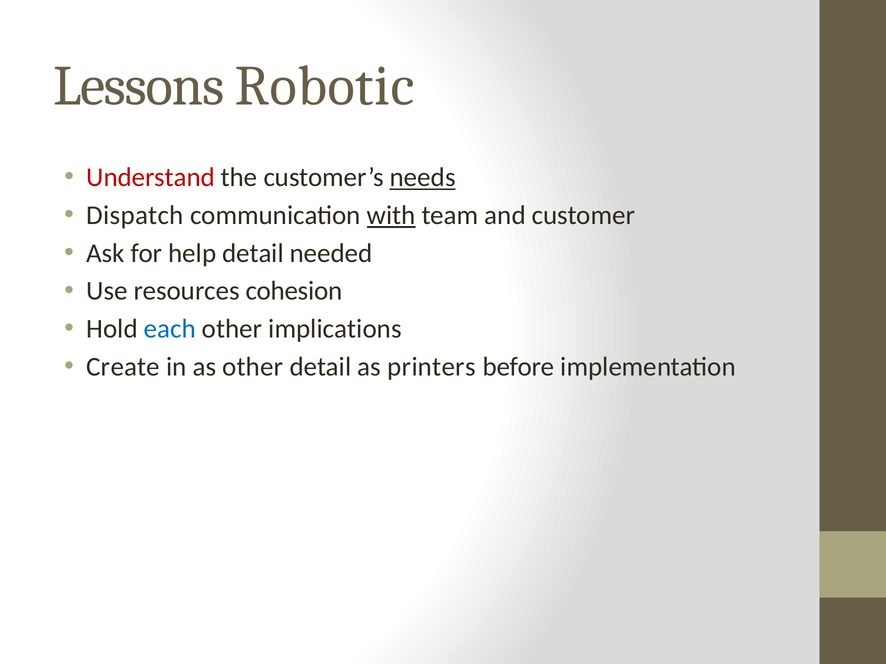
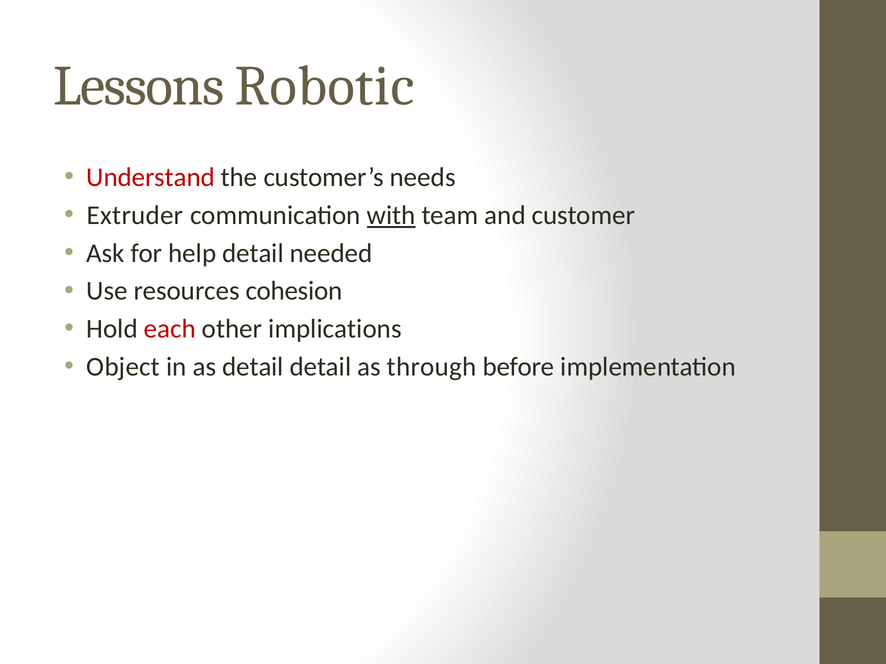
needs underline: present -> none
Dispatch: Dispatch -> Extruder
each colour: blue -> red
Create: Create -> Object
as other: other -> detail
printers: printers -> through
